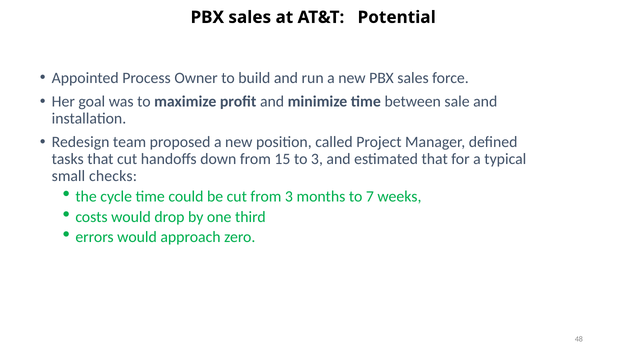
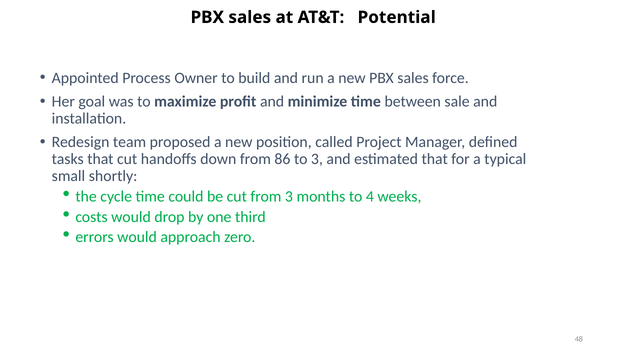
15: 15 -> 86
checks: checks -> shortly
7: 7 -> 4
